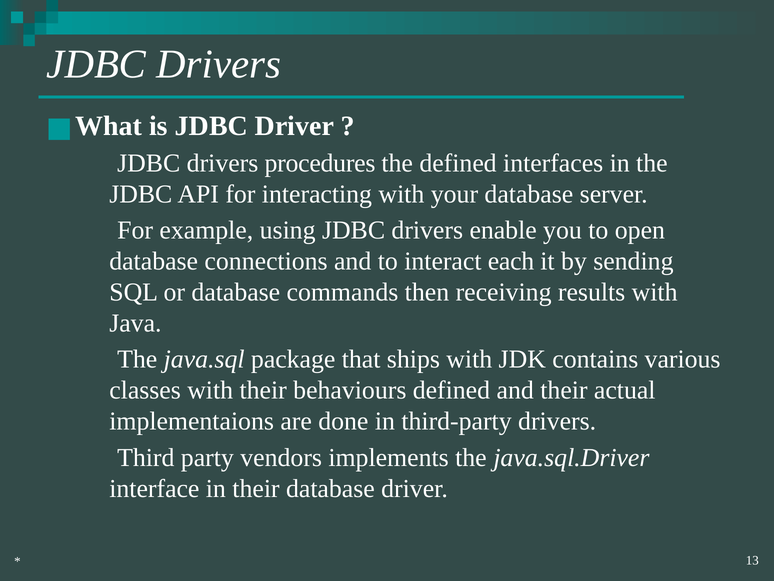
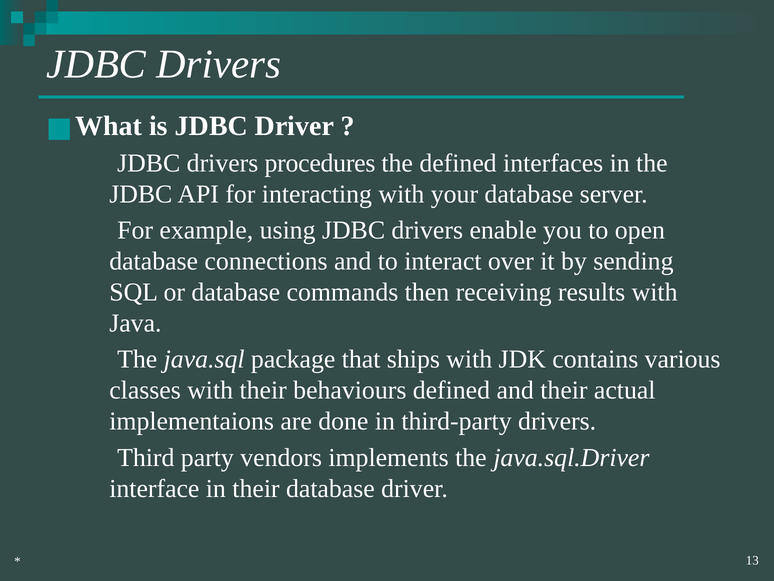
each: each -> over
